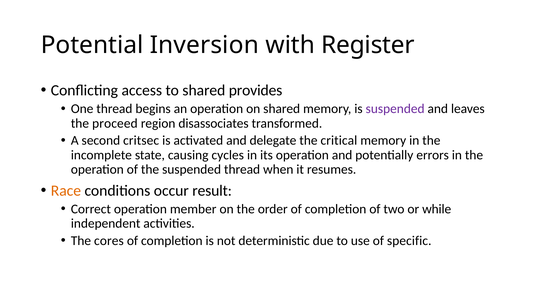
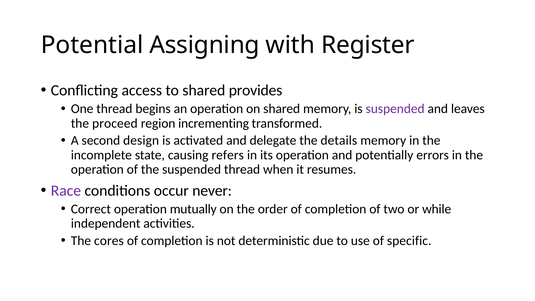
Inversion: Inversion -> Assigning
disassociates: disassociates -> incrementing
critsec: critsec -> design
critical: critical -> details
cycles: cycles -> refers
Race colour: orange -> purple
result: result -> never
member: member -> mutually
